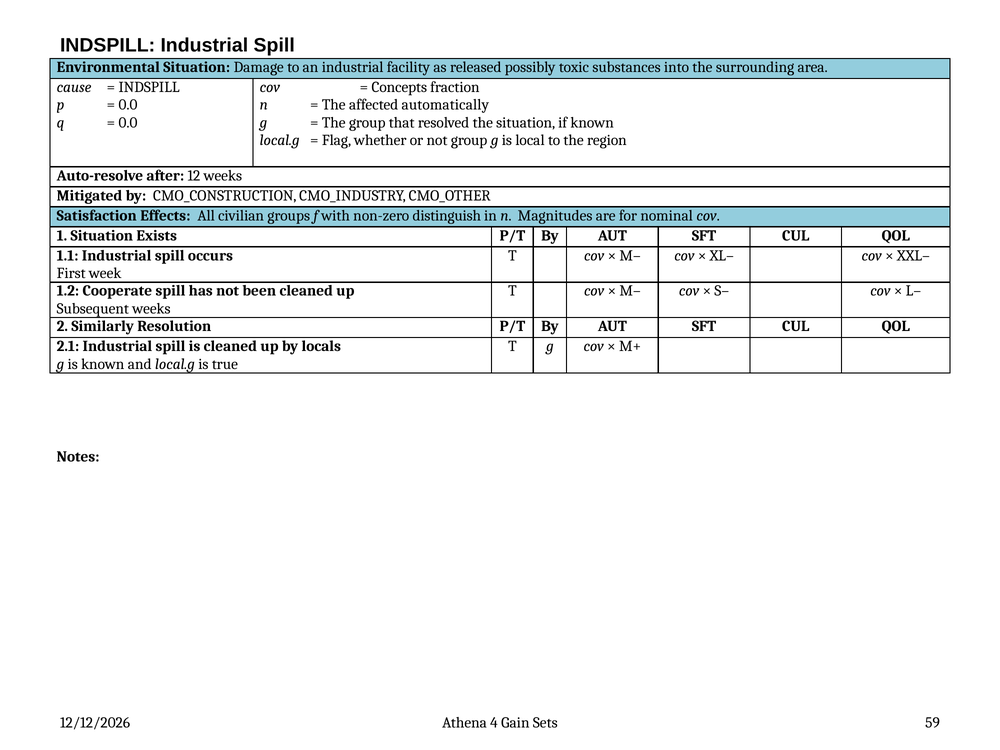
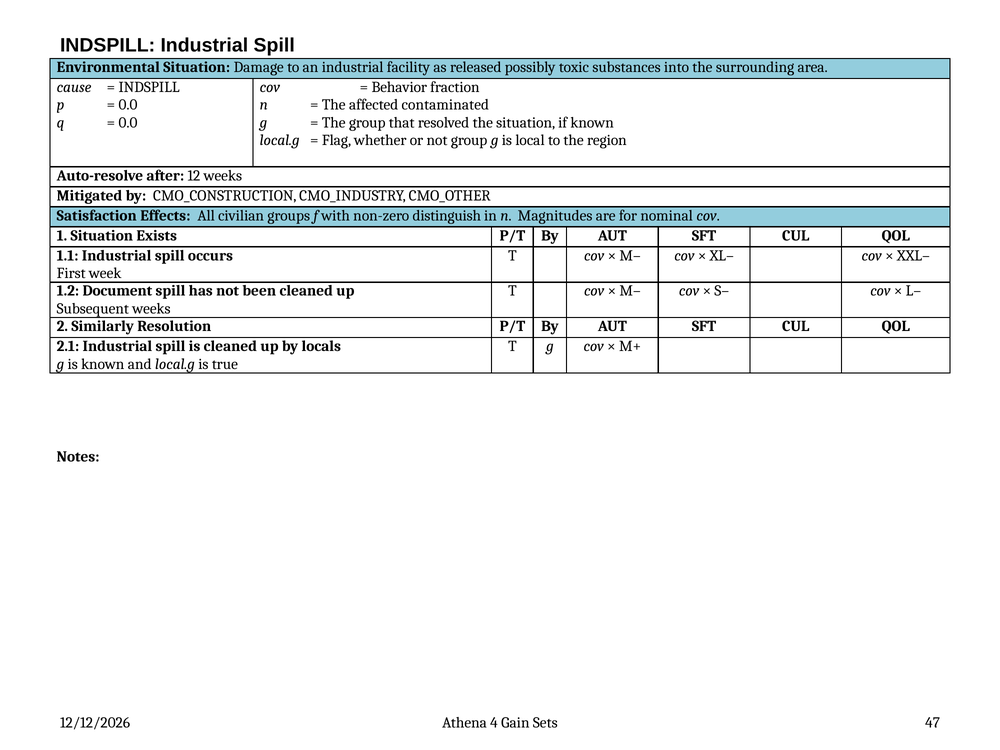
Concepts: Concepts -> Behavior
automatically: automatically -> contaminated
Cooperate: Cooperate -> Document
59: 59 -> 47
